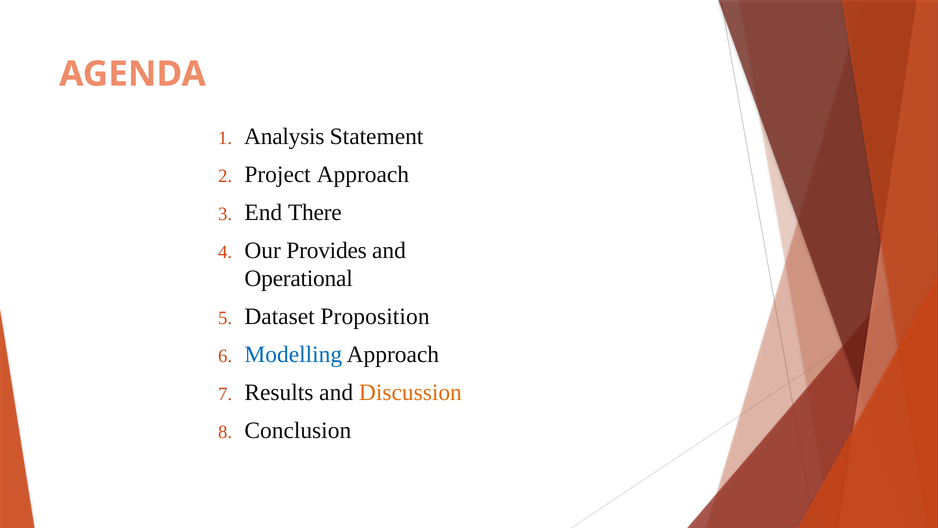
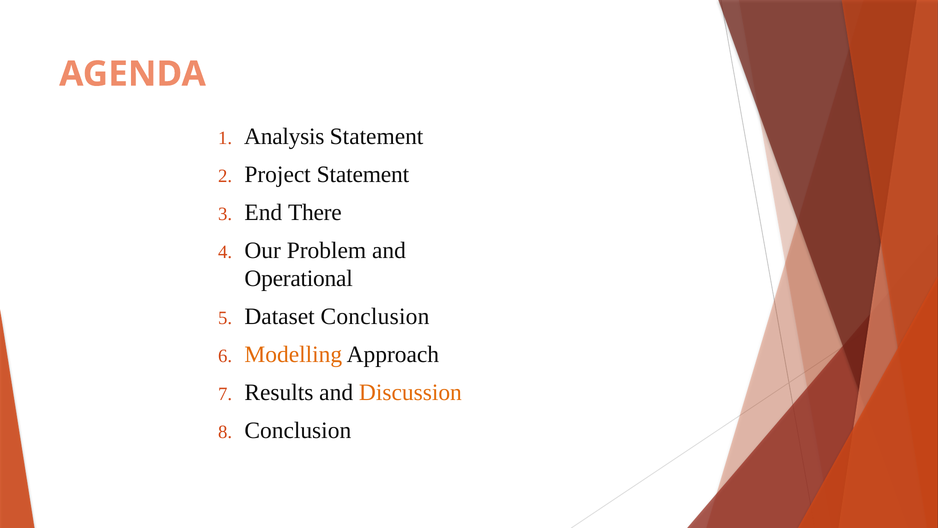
Project Approach: Approach -> Statement
Provides: Provides -> Problem
Dataset Proposition: Proposition -> Conclusion
Modelling colour: blue -> orange
